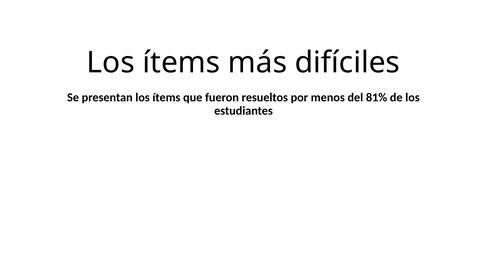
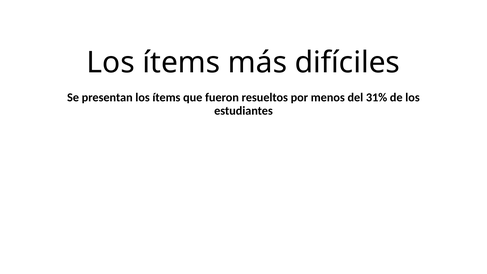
81%: 81% -> 31%
